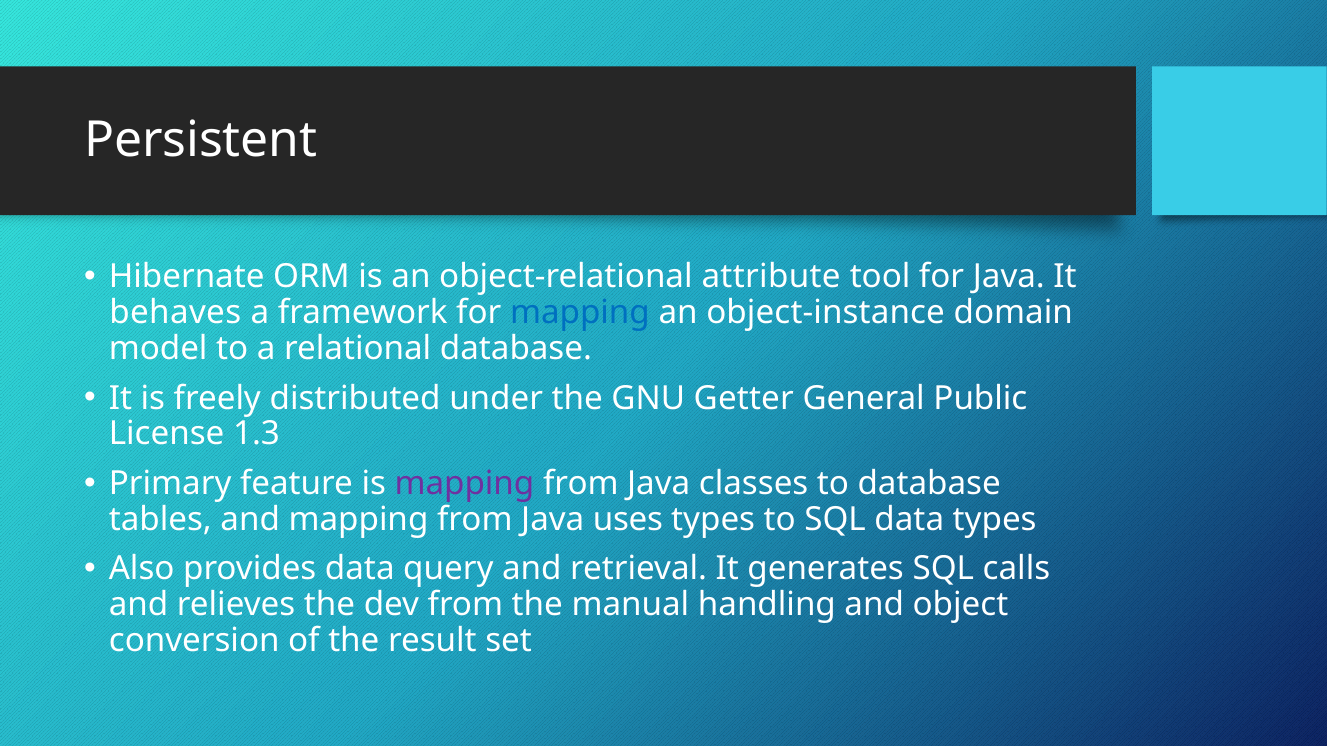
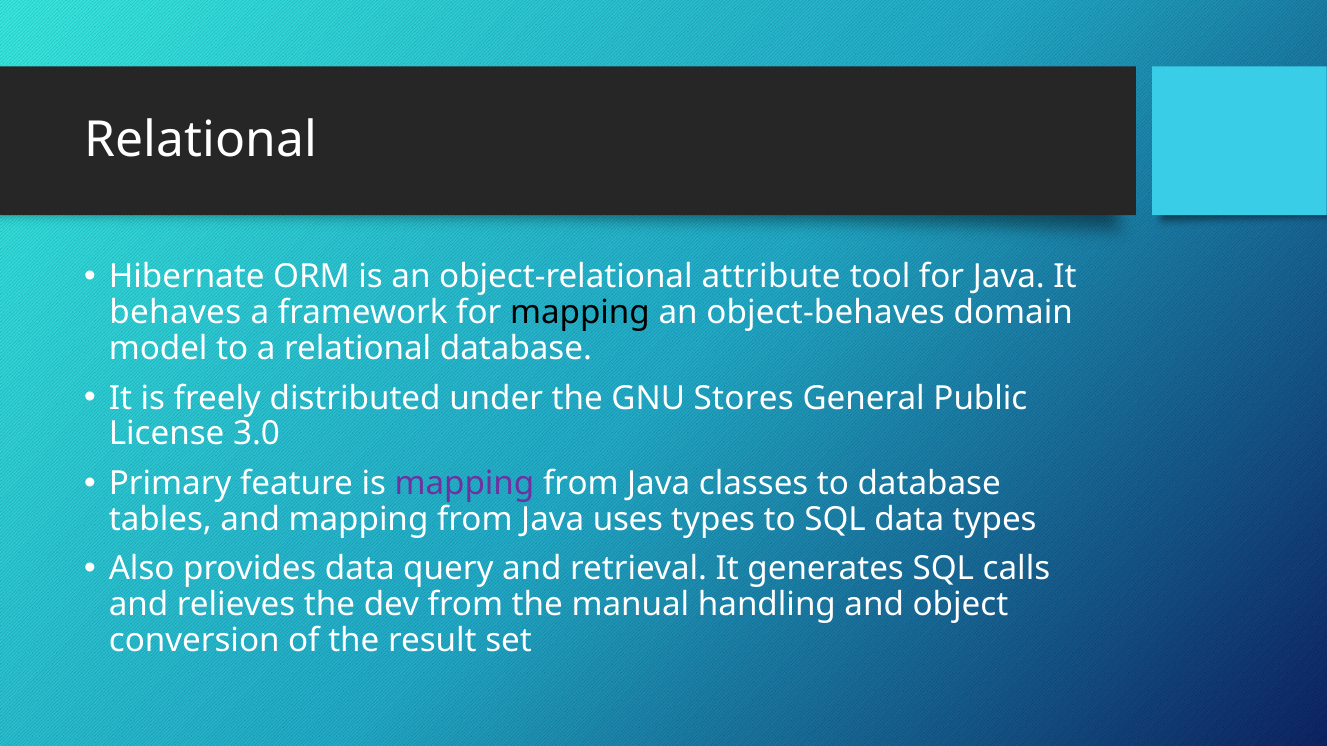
Persistent at (201, 140): Persistent -> Relational
mapping at (580, 313) colour: blue -> black
object-instance: object-instance -> object-behaves
Getter: Getter -> Stores
1.3: 1.3 -> 3.0
